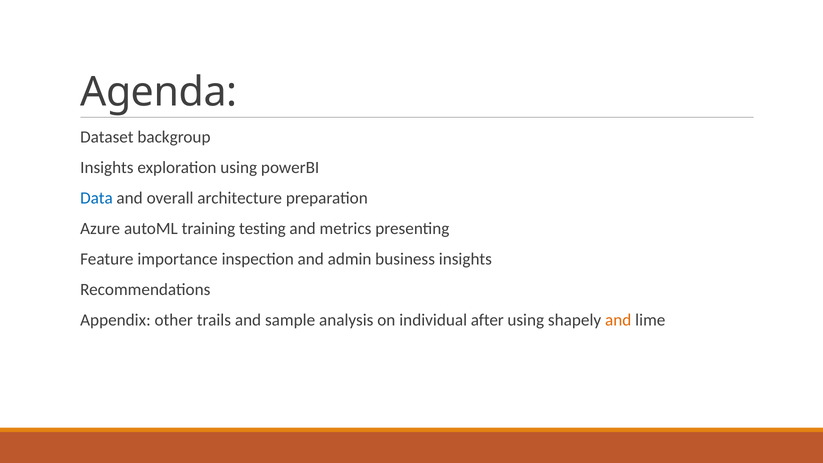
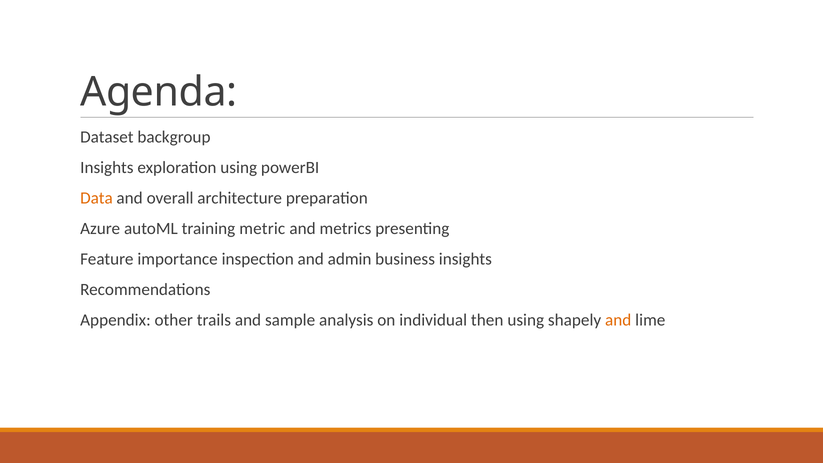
Data colour: blue -> orange
testing: testing -> metric
after: after -> then
